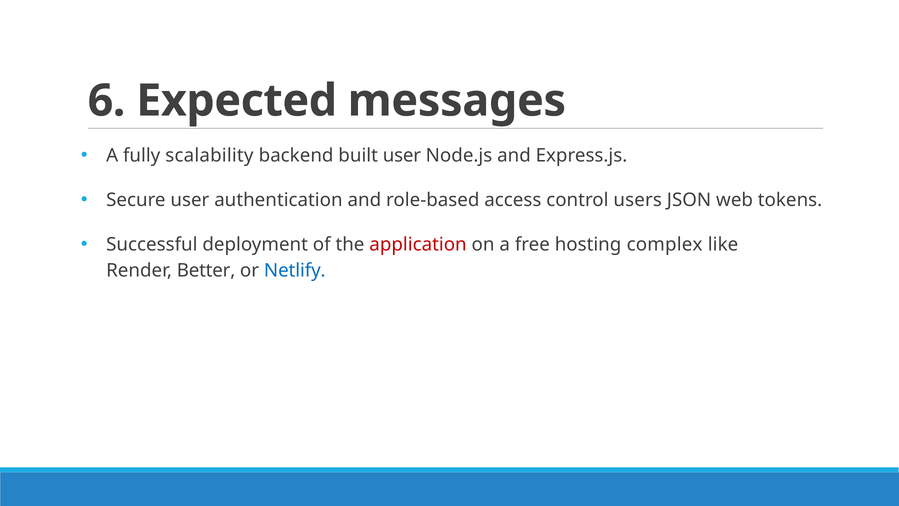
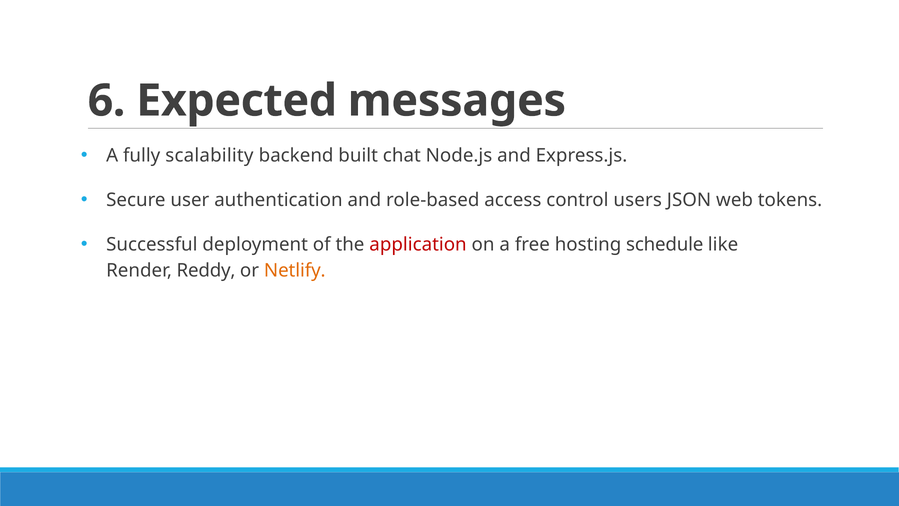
built user: user -> chat
complex: complex -> schedule
Better: Better -> Reddy
Netlify colour: blue -> orange
